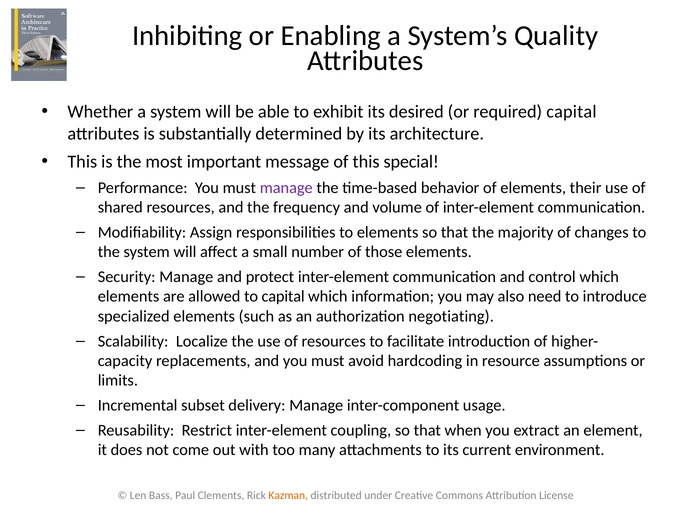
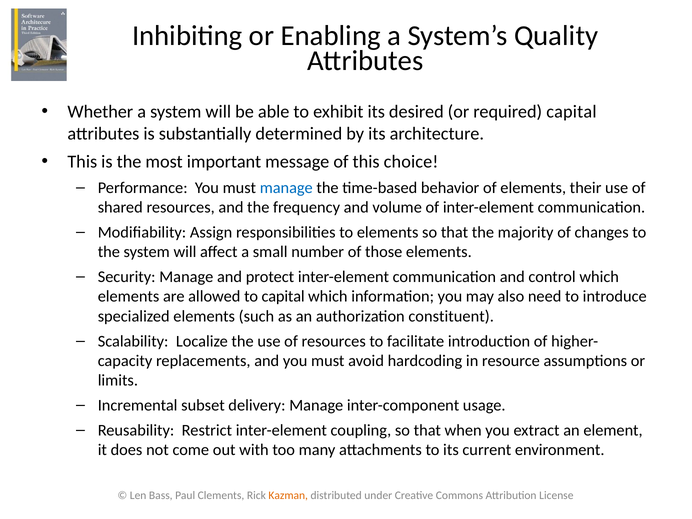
special: special -> choice
manage at (286, 188) colour: purple -> blue
negotiating: negotiating -> constituent
